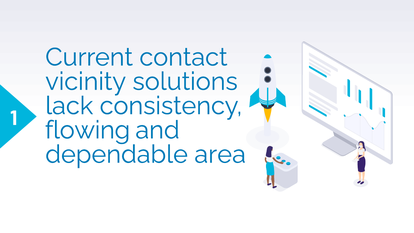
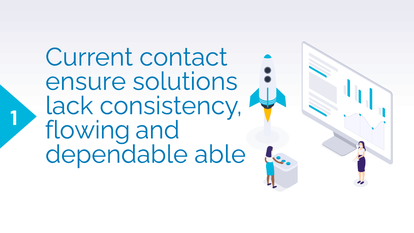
vicinity: vicinity -> ensure
area: area -> able
